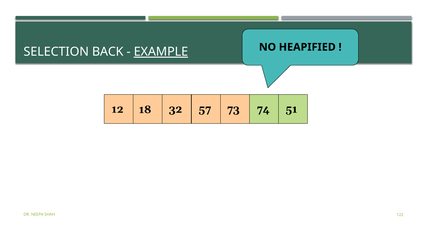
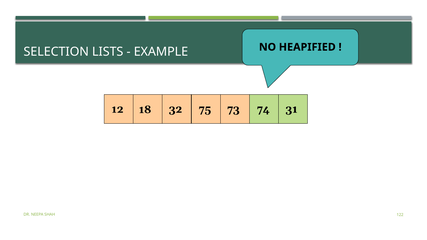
BACK: BACK -> LISTS
EXAMPLE underline: present -> none
57: 57 -> 75
51: 51 -> 31
